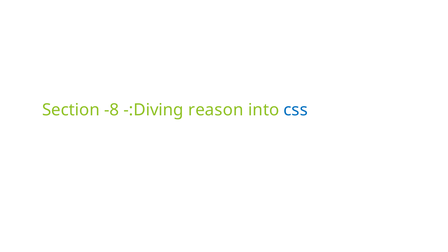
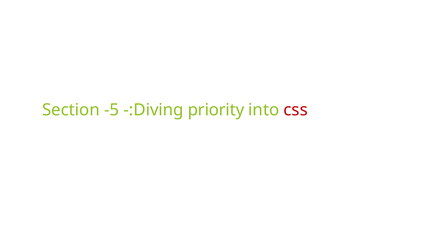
-8: -8 -> -5
reason: reason -> priority
css colour: blue -> red
